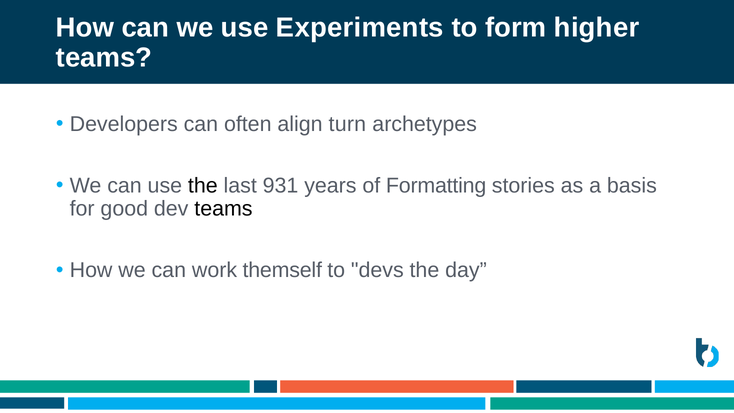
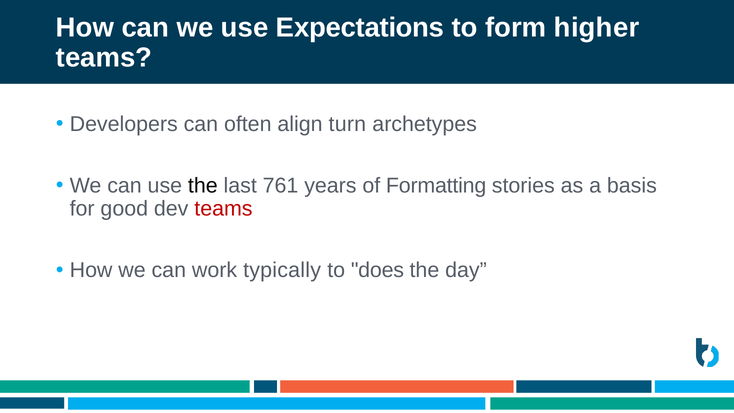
Experiments: Experiments -> Expectations
931: 931 -> 761
teams at (223, 209) colour: black -> red
themself: themself -> typically
devs: devs -> does
